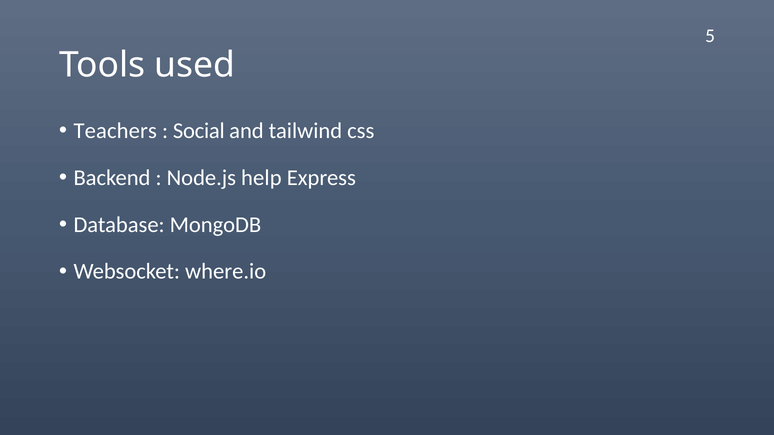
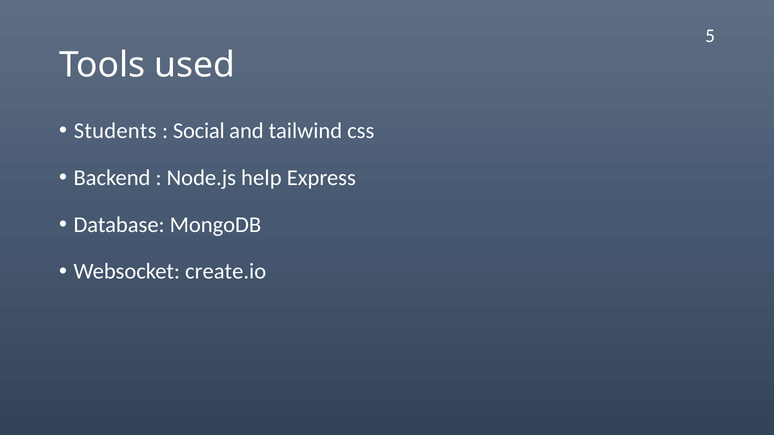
Teachers: Teachers -> Students
where.io: where.io -> create.io
